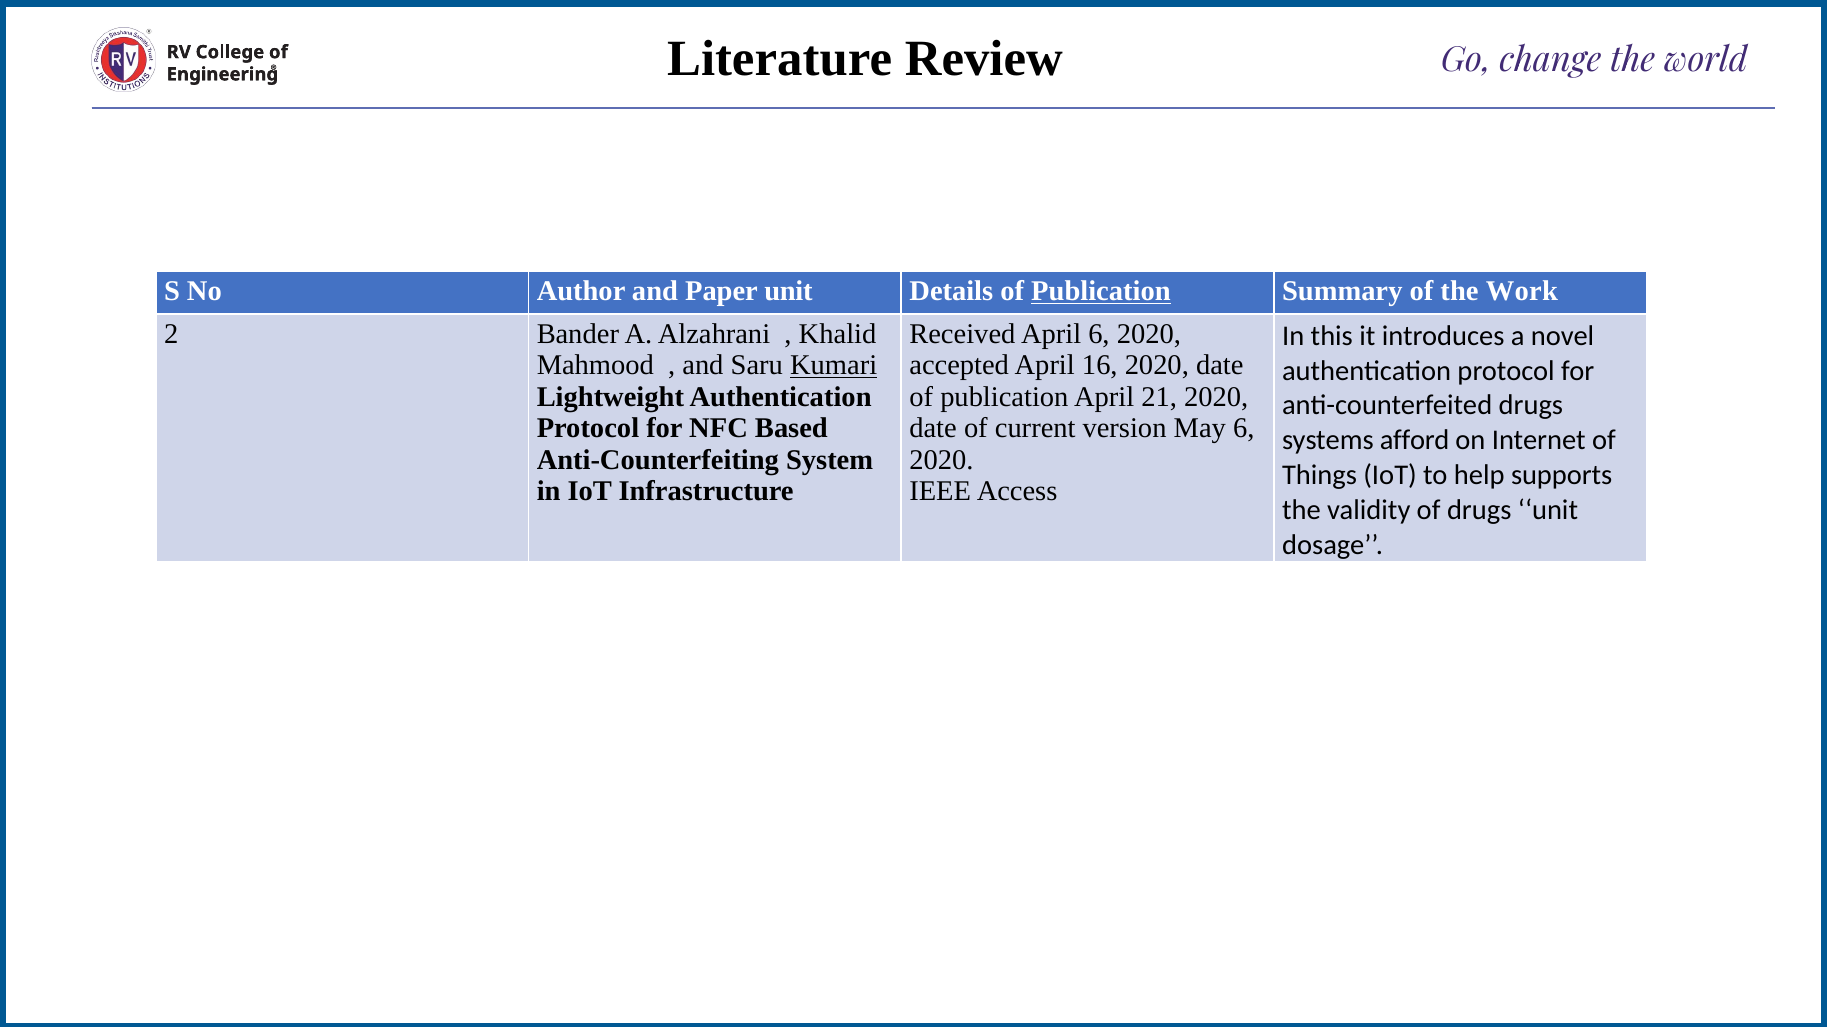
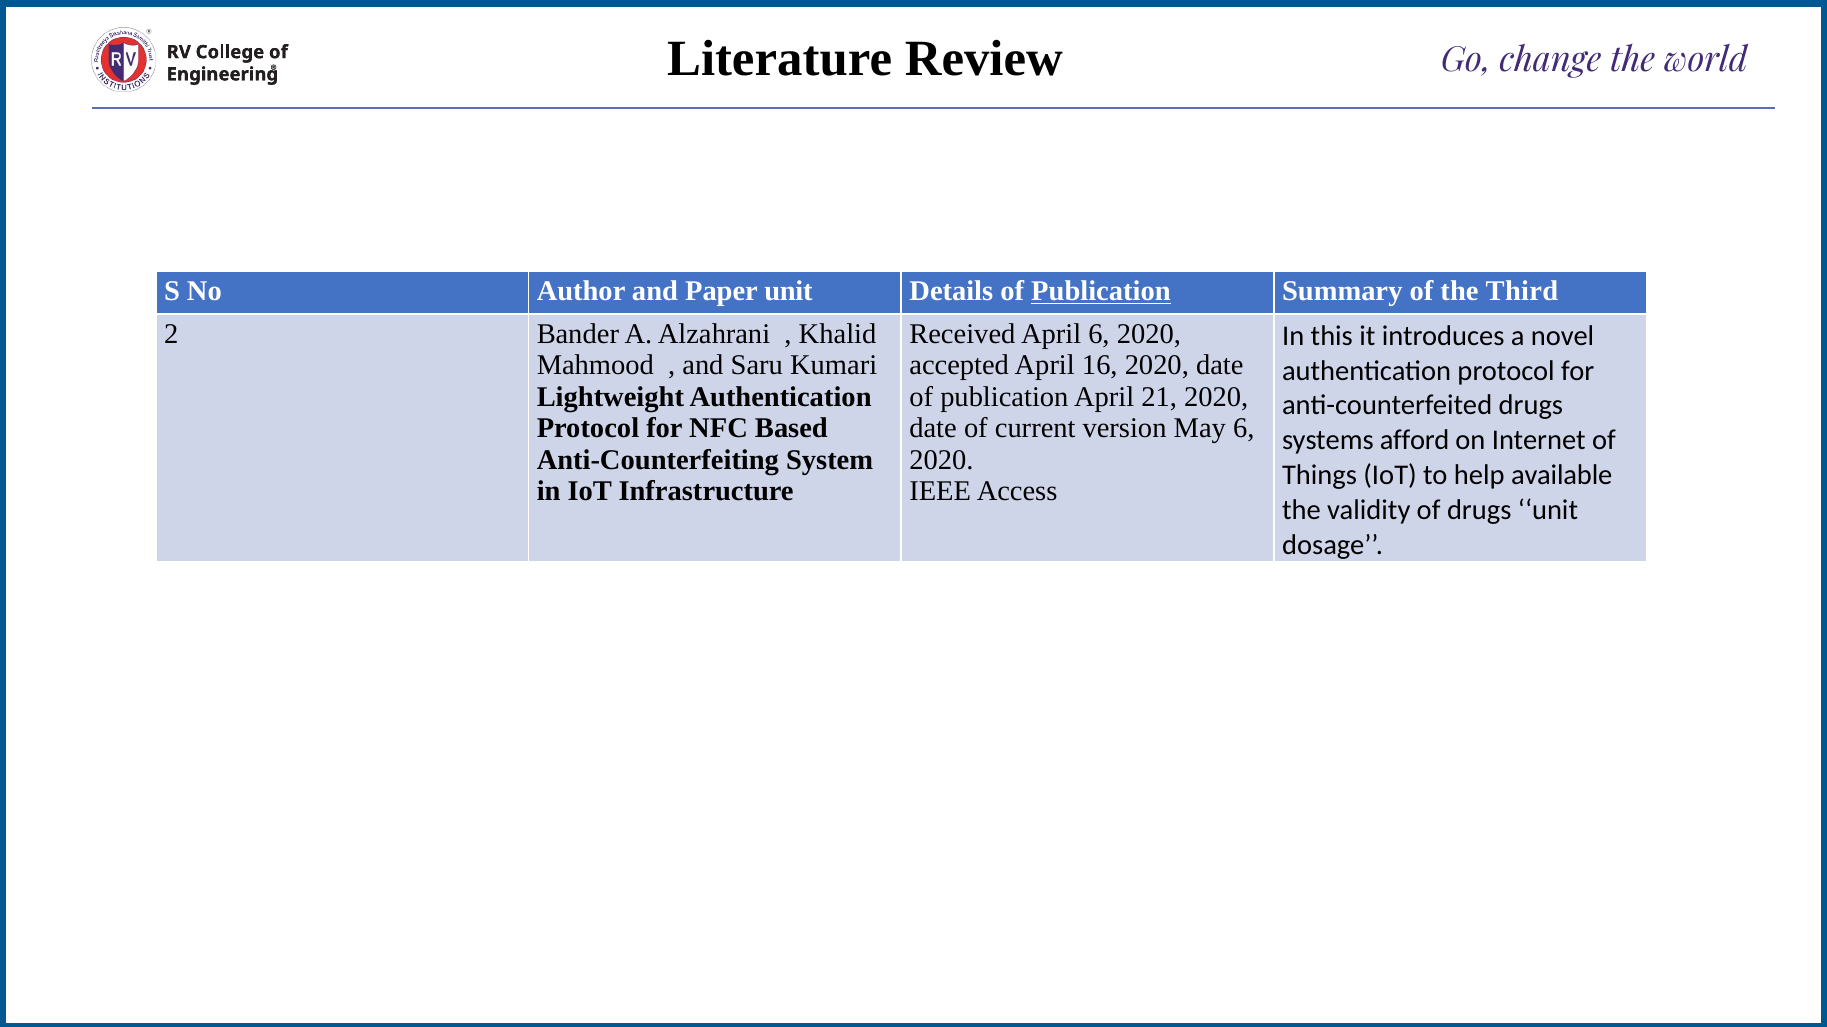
Work: Work -> Third
Kumari underline: present -> none
supports: supports -> available
